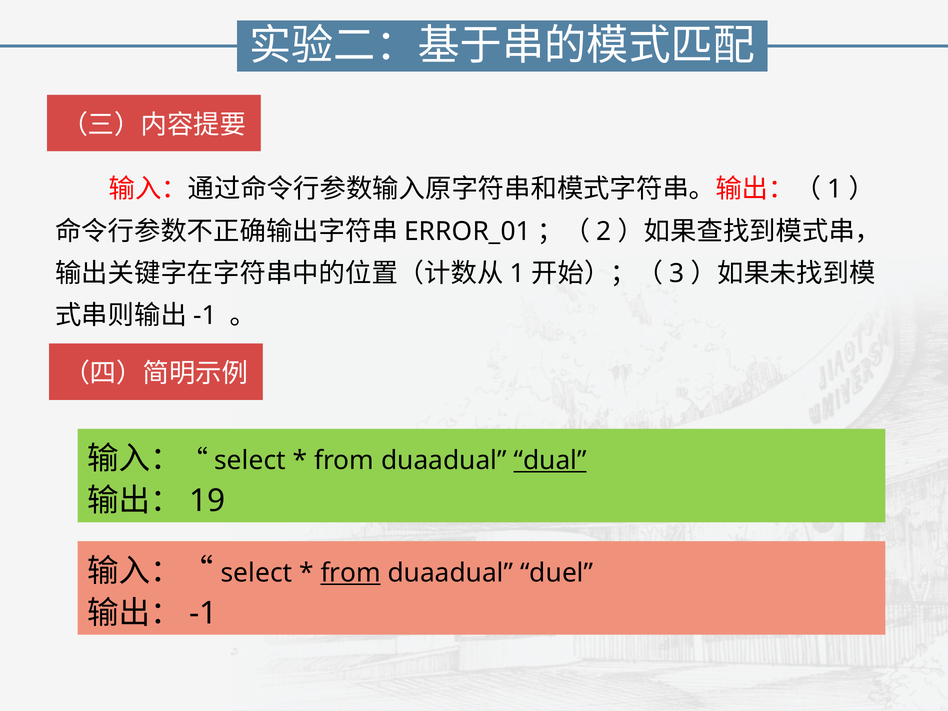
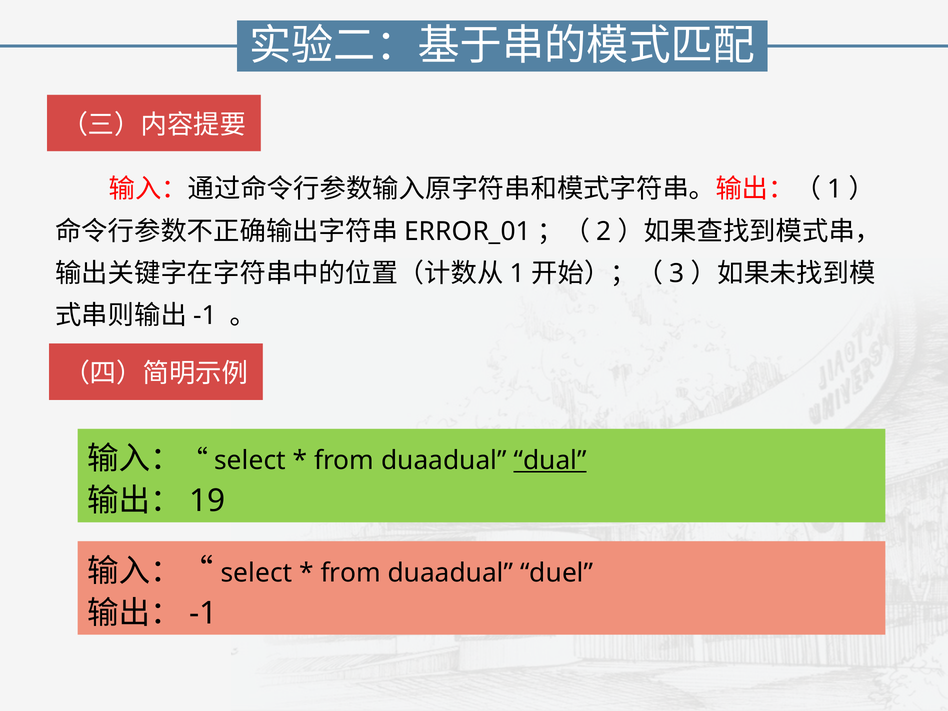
from at (351, 573) underline: present -> none
